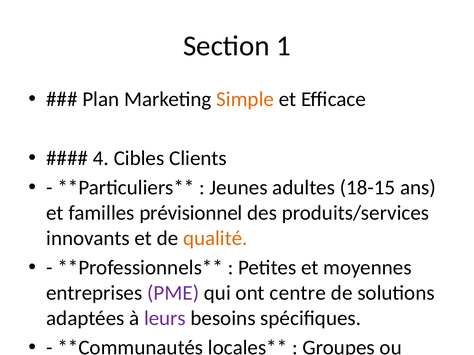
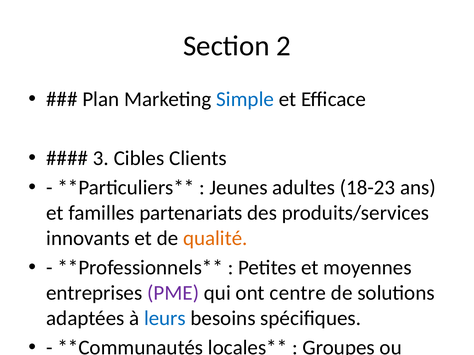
Section 1: 1 -> 2
Simple colour: orange -> blue
4: 4 -> 3
18-15: 18-15 -> 18-23
familles prévisionnel: prévisionnel -> partenariats
leurs colour: purple -> blue
